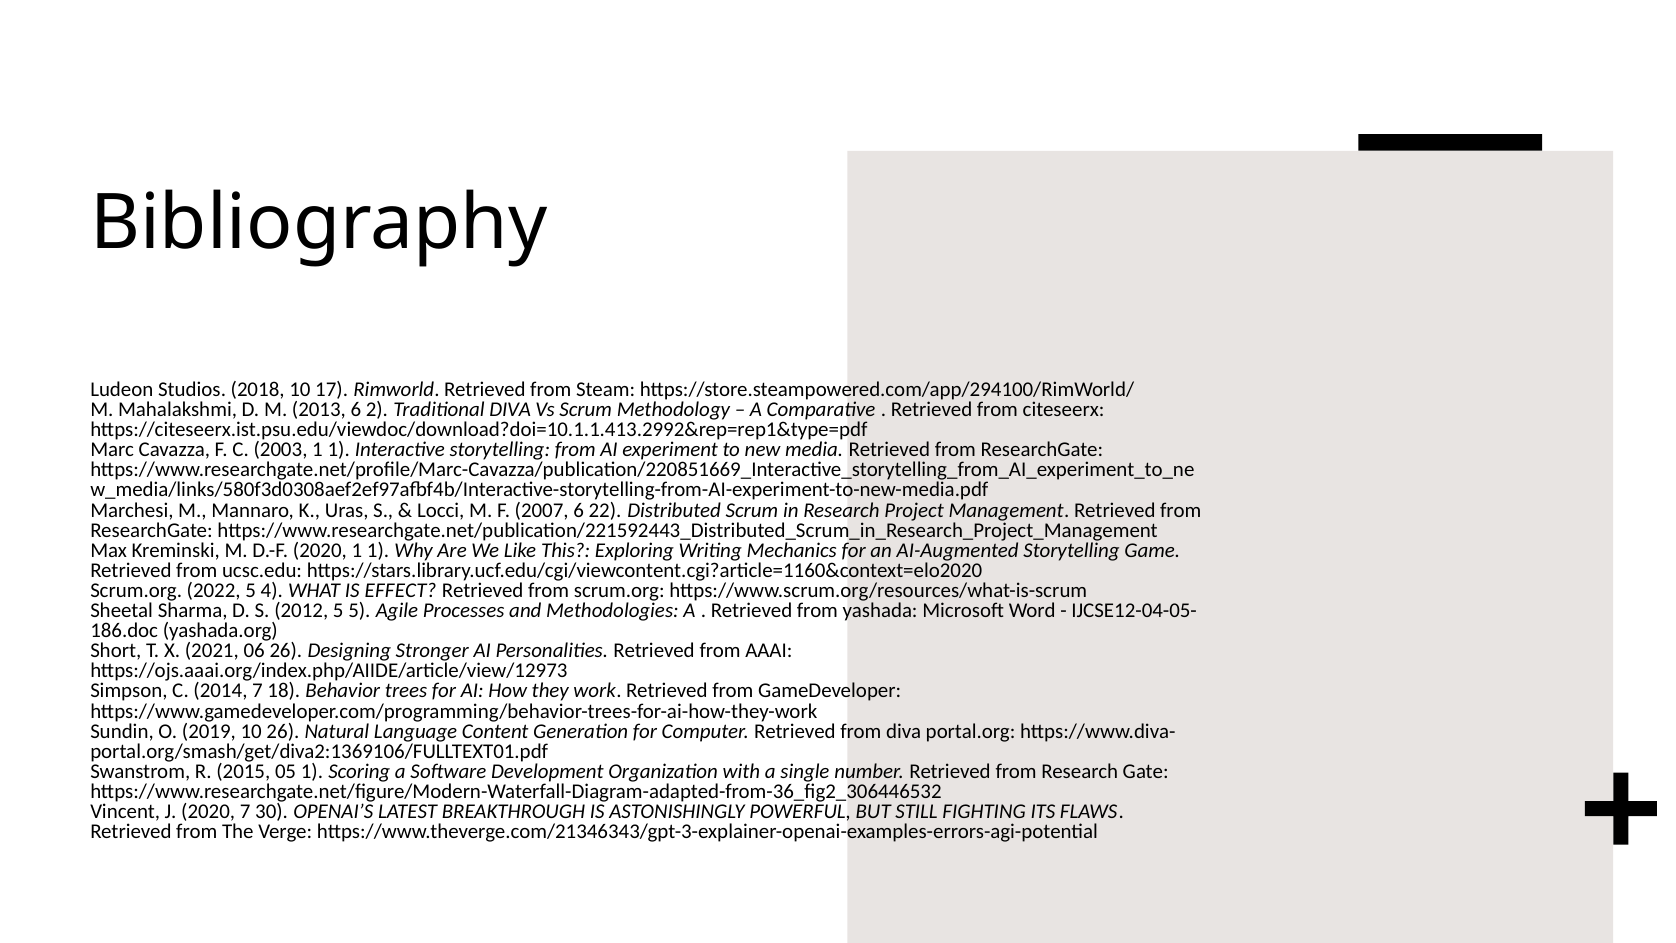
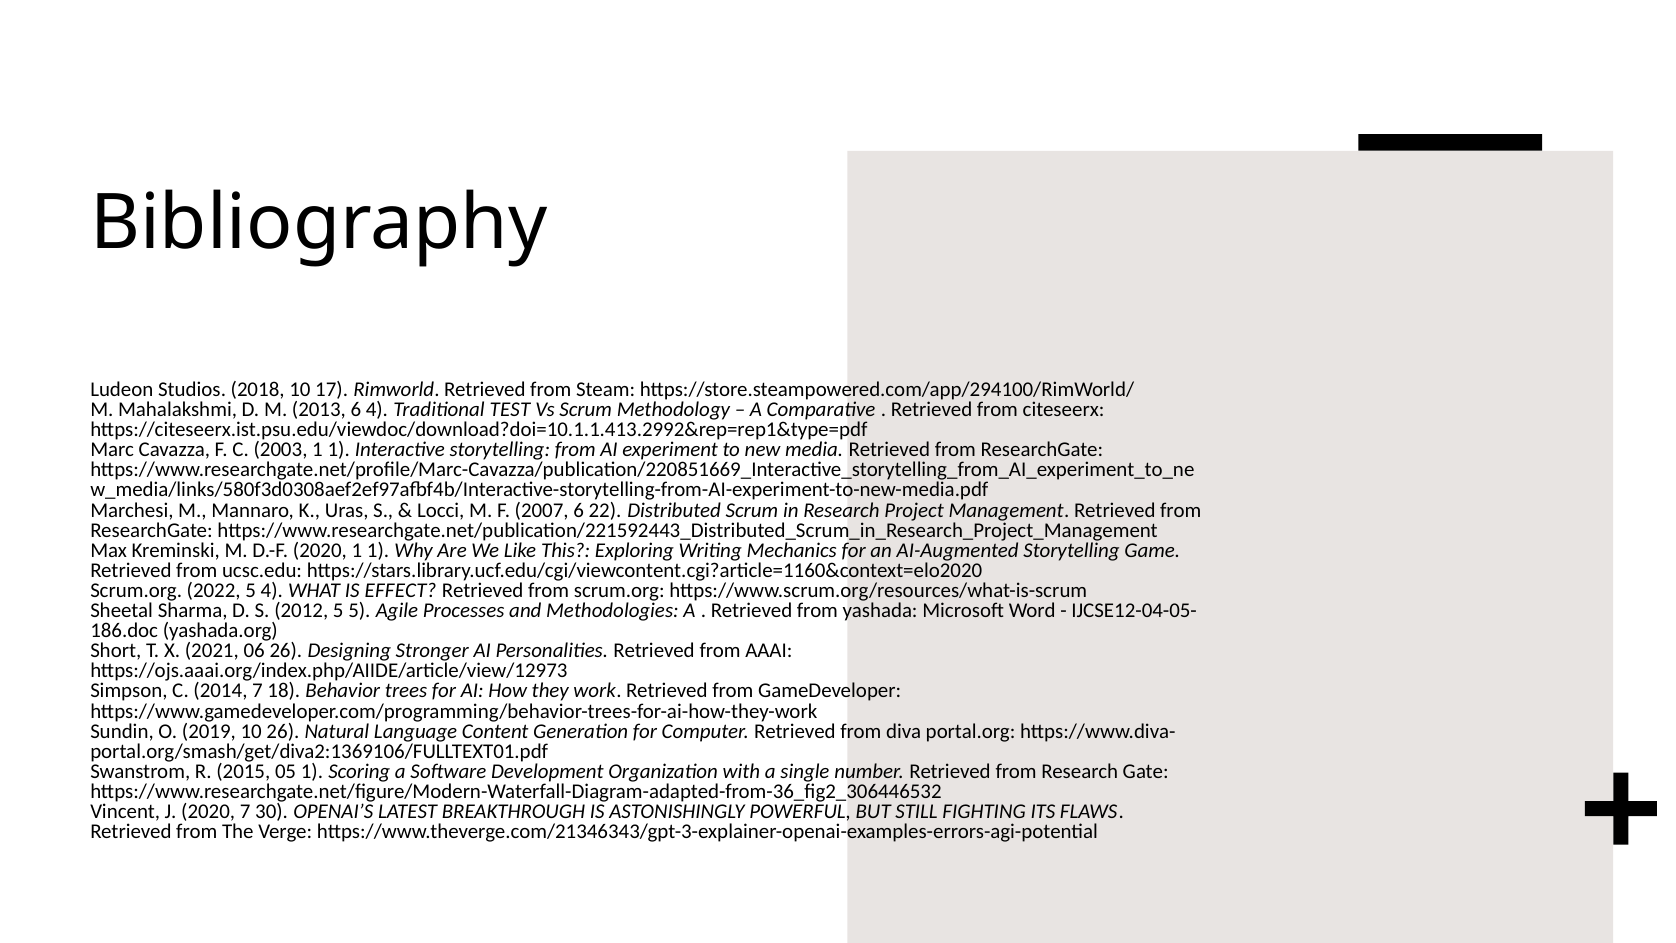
6 2: 2 -> 4
Traditional DIVA: DIVA -> TEST
